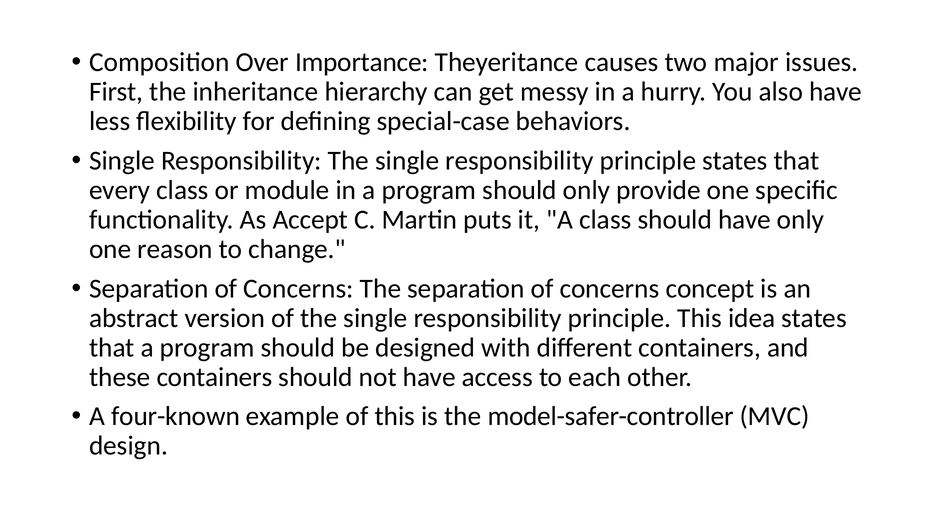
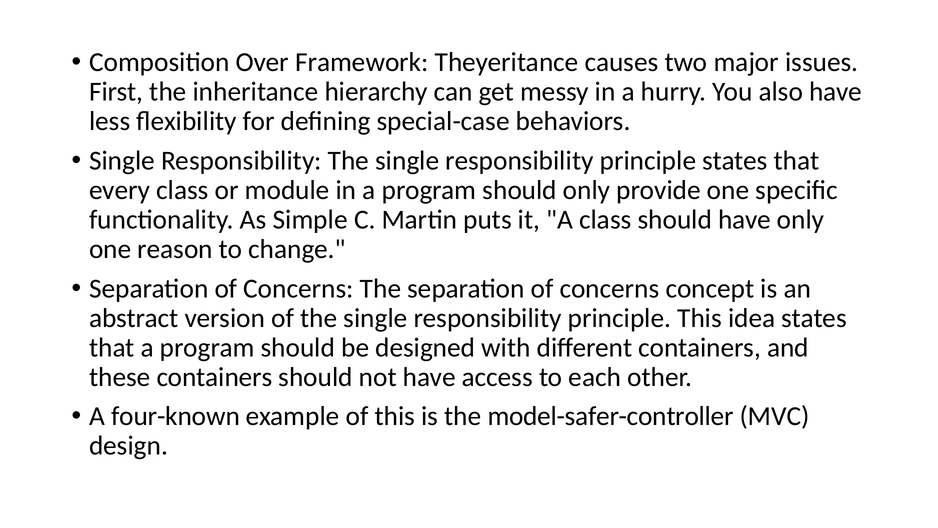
Importance: Importance -> Framework
Accept: Accept -> Simple
